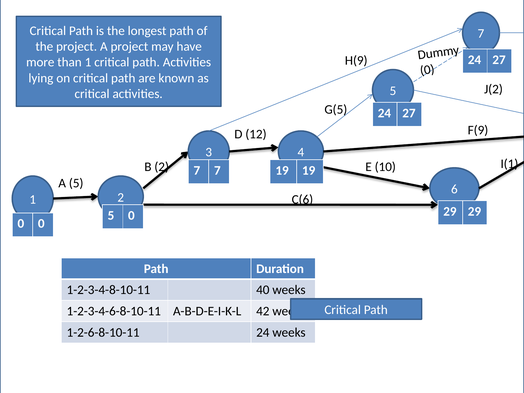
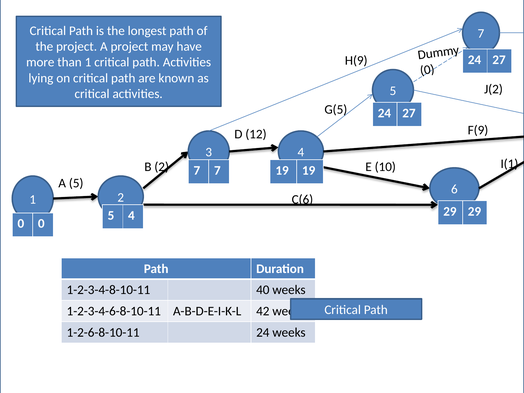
5 0: 0 -> 4
